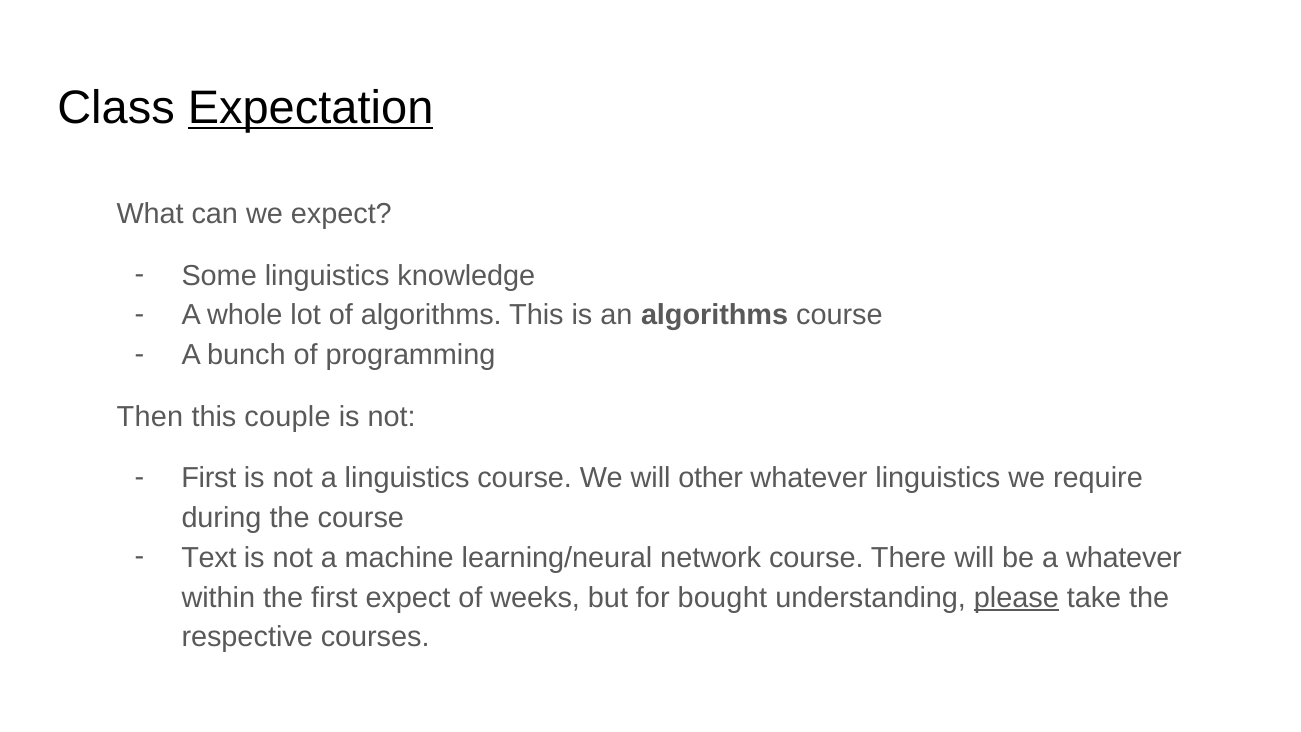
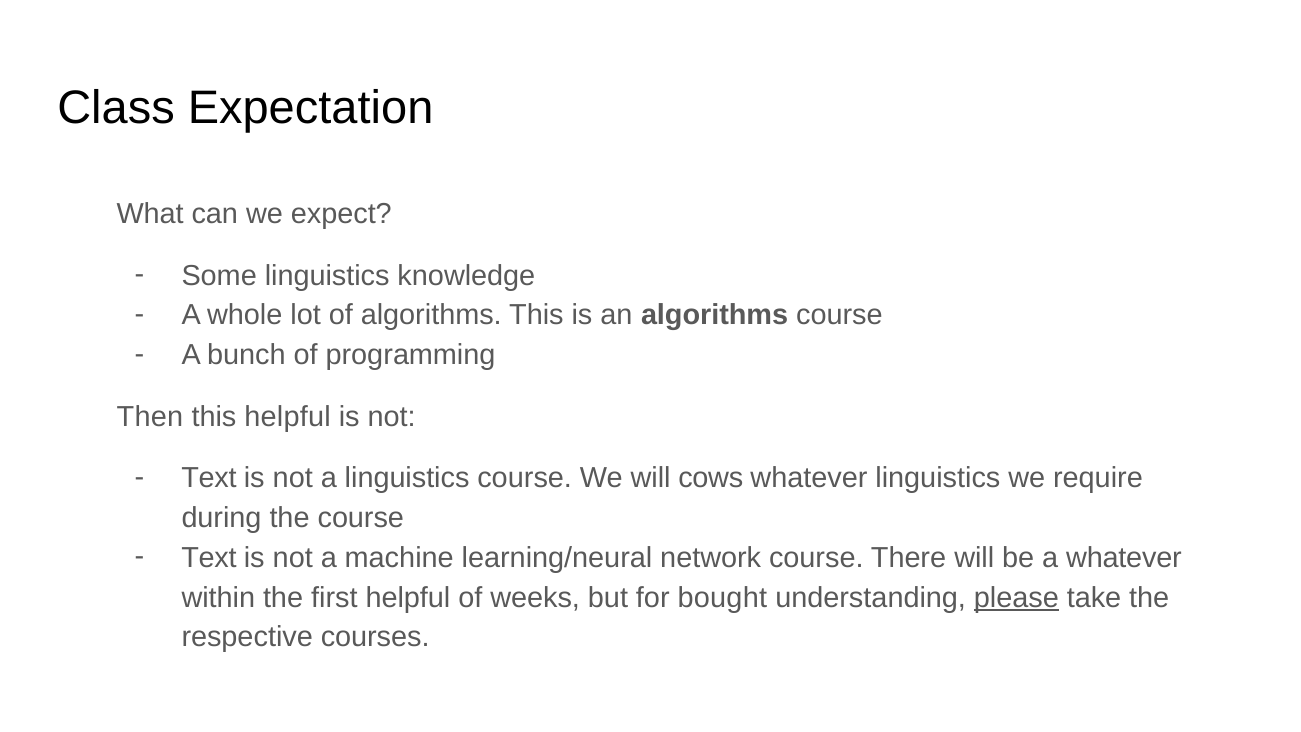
Expectation underline: present -> none
this couple: couple -> helpful
First at (209, 478): First -> Text
other: other -> cows
first expect: expect -> helpful
